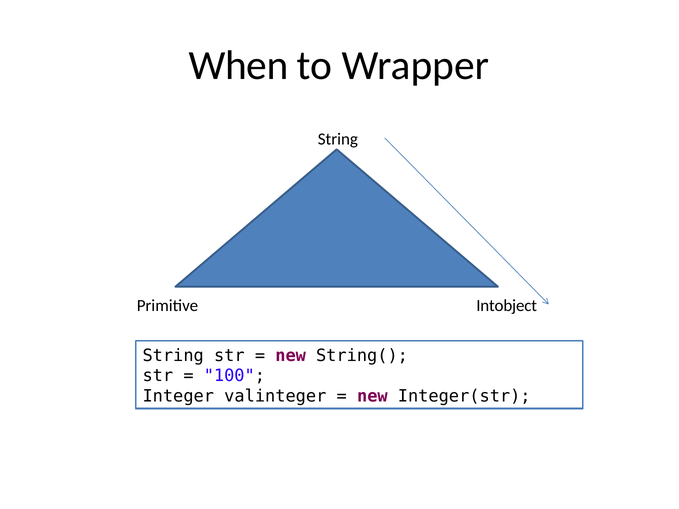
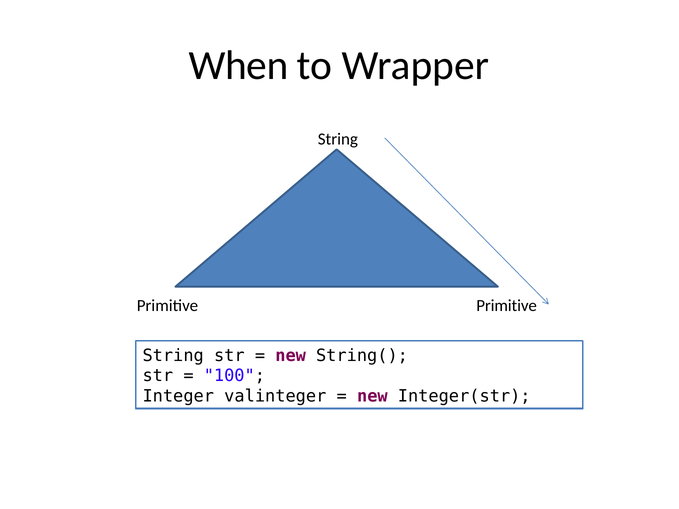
Primitive Intobject: Intobject -> Primitive
